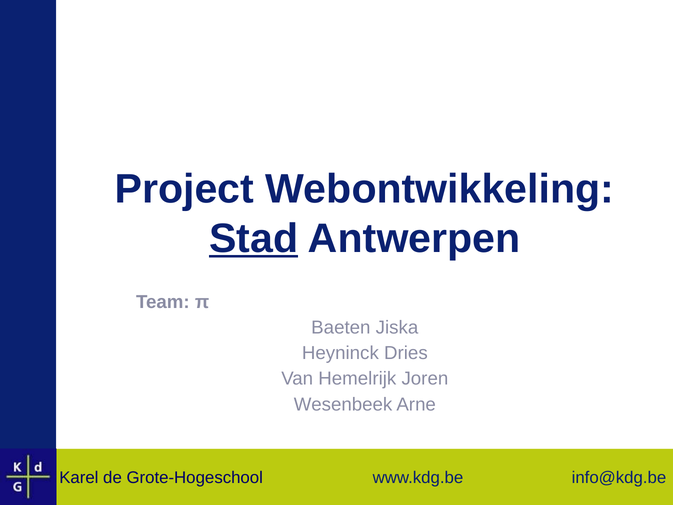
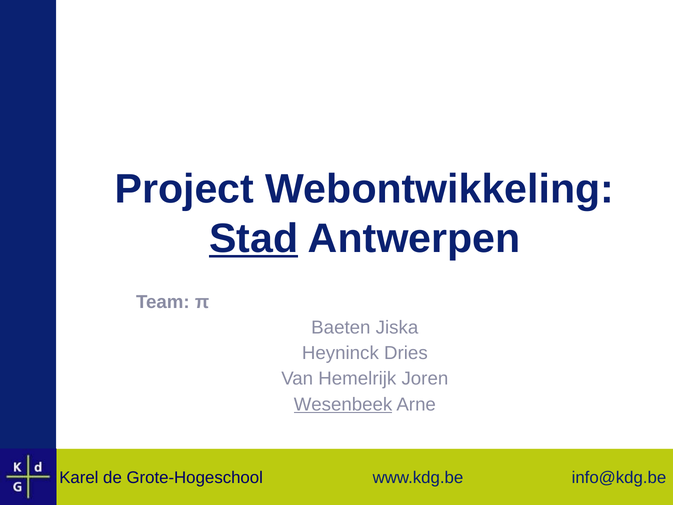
Wesenbeek underline: none -> present
